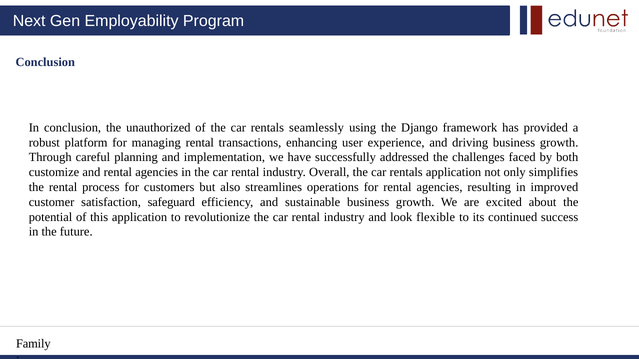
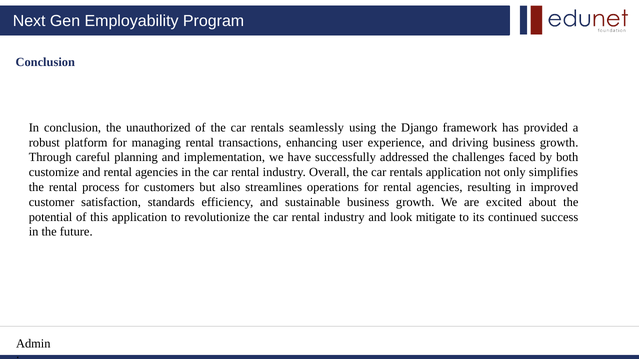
safeguard: safeguard -> standards
flexible: flexible -> mitigate
Family: Family -> Admin
